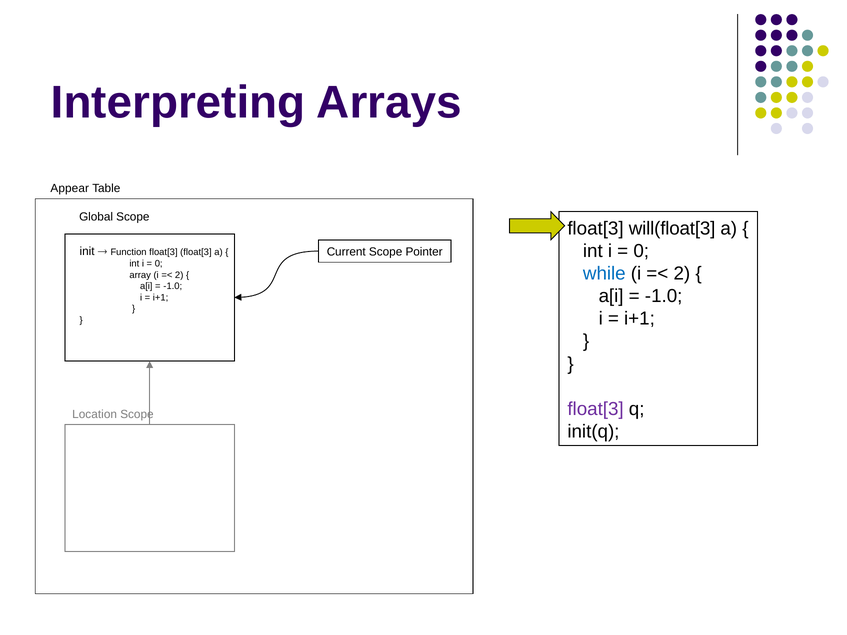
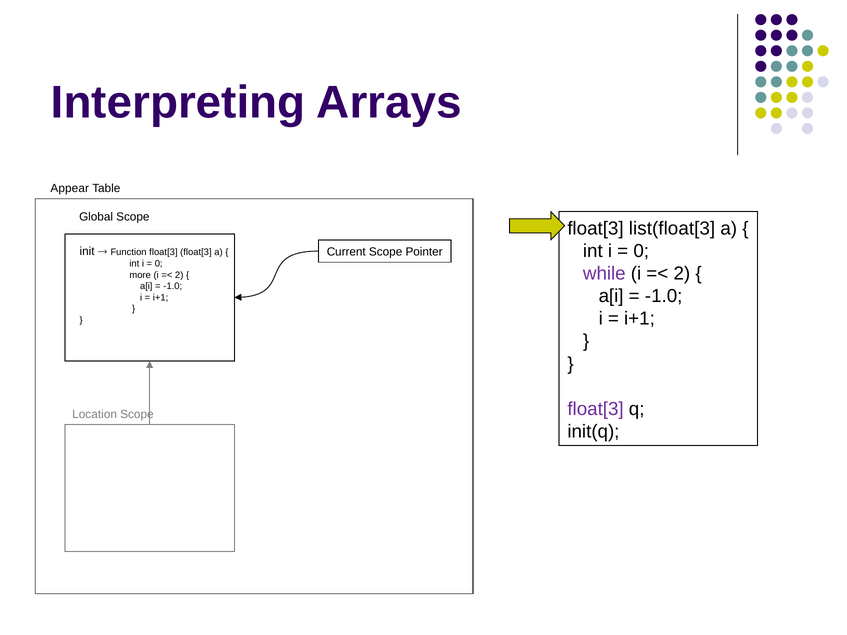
will(float[3: will(float[3 -> list(float[3
while colour: blue -> purple
array: array -> more
